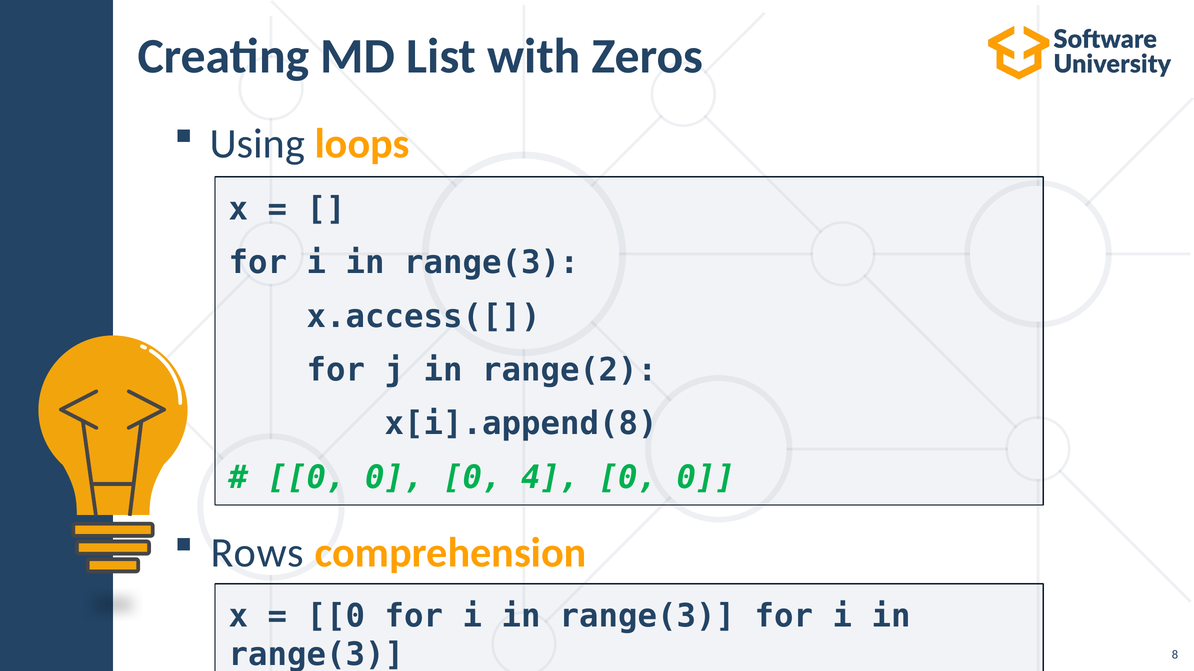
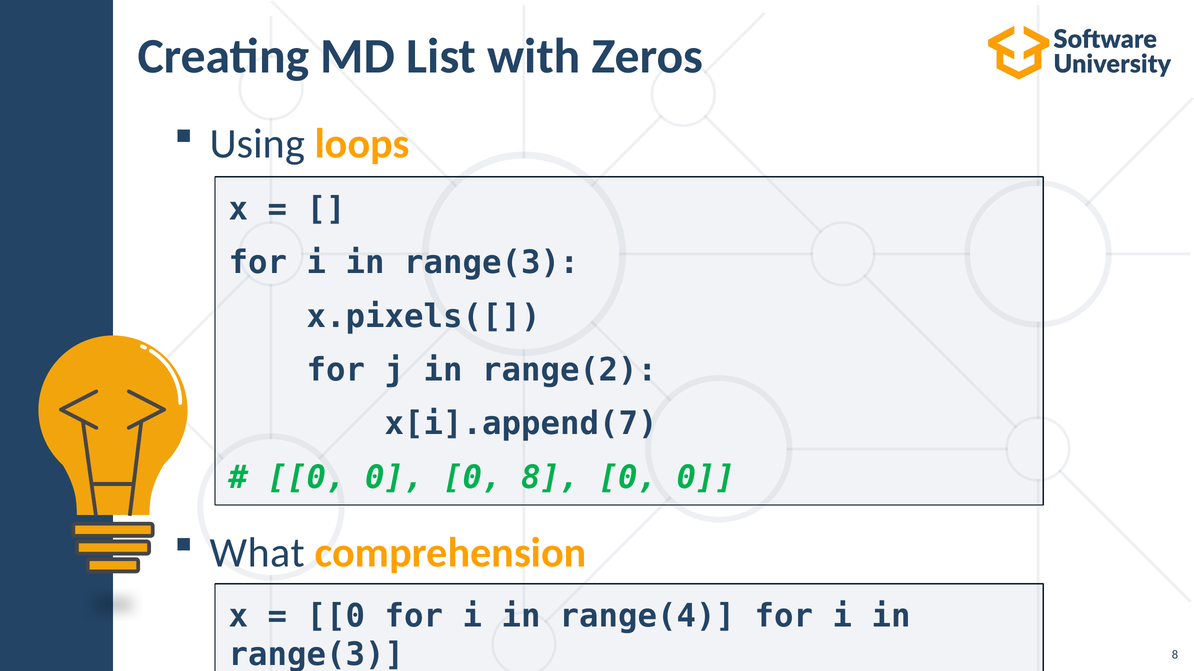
x.access([: x.access([ -> x.pixels([
x[i].append(8: x[i].append(8 -> x[i].append(7
0 4: 4 -> 8
Rows: Rows -> What
range(3 at (648, 616): range(3 -> range(4
